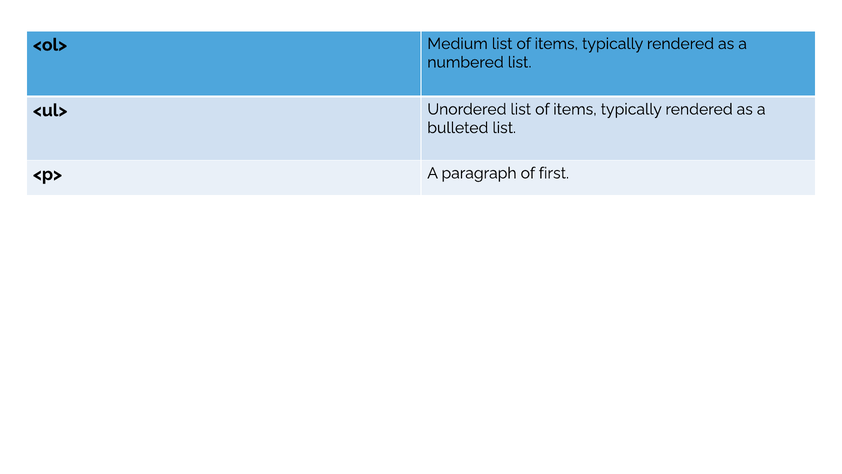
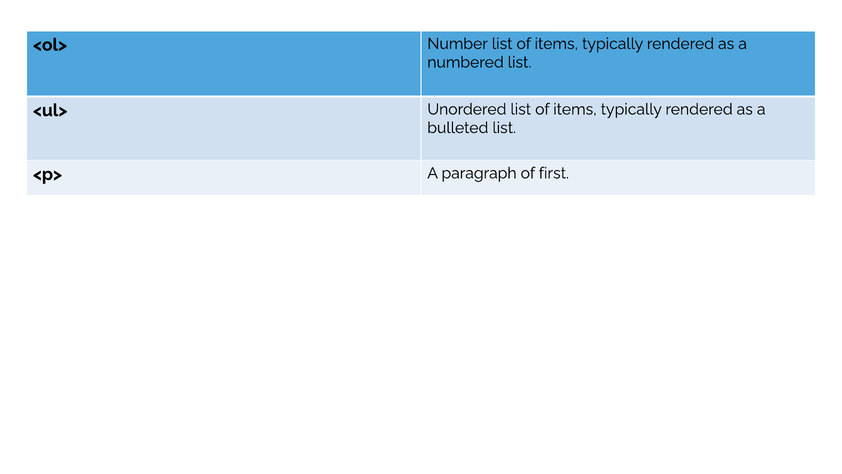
Medium: Medium -> Number
